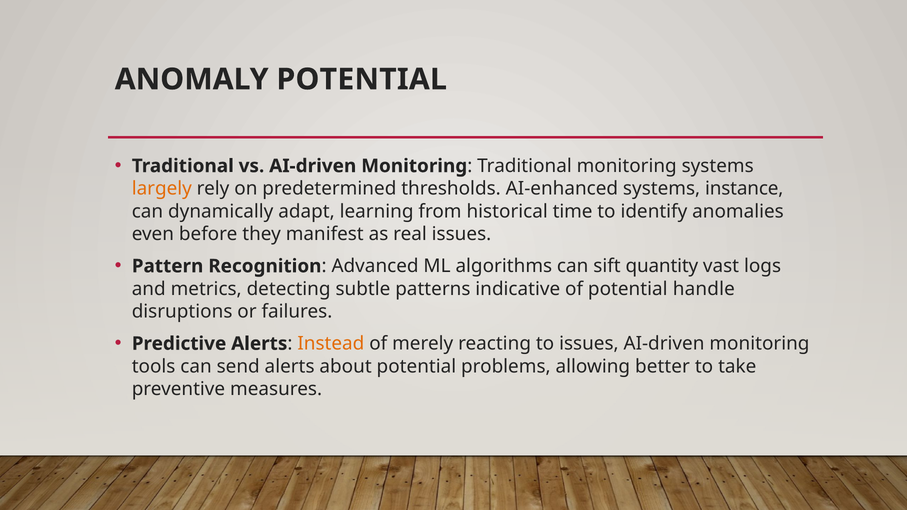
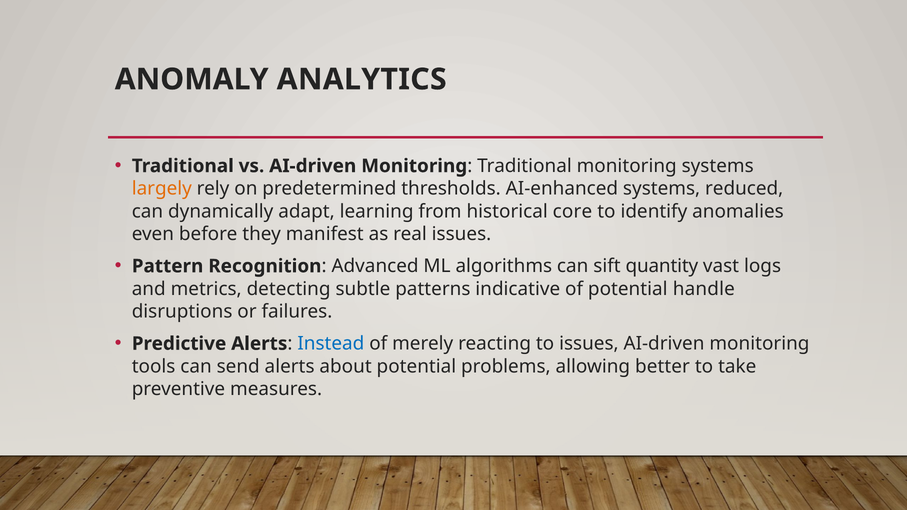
ANOMALY POTENTIAL: POTENTIAL -> ANALYTICS
instance: instance -> reduced
time: time -> core
Instead colour: orange -> blue
